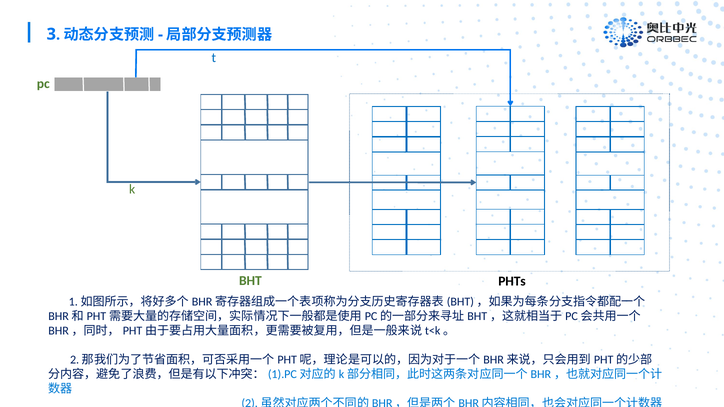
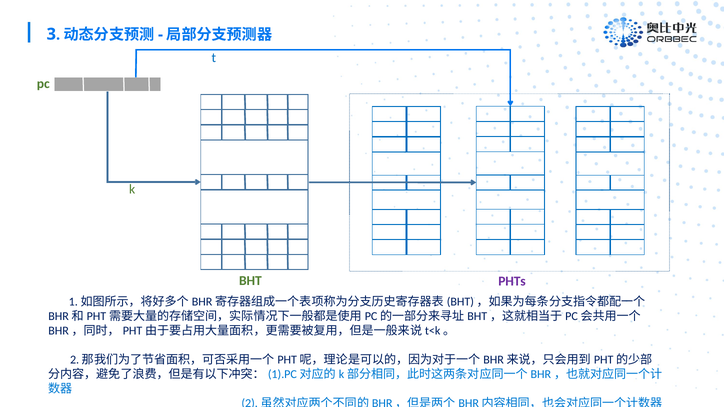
PHTs colour: black -> purple
